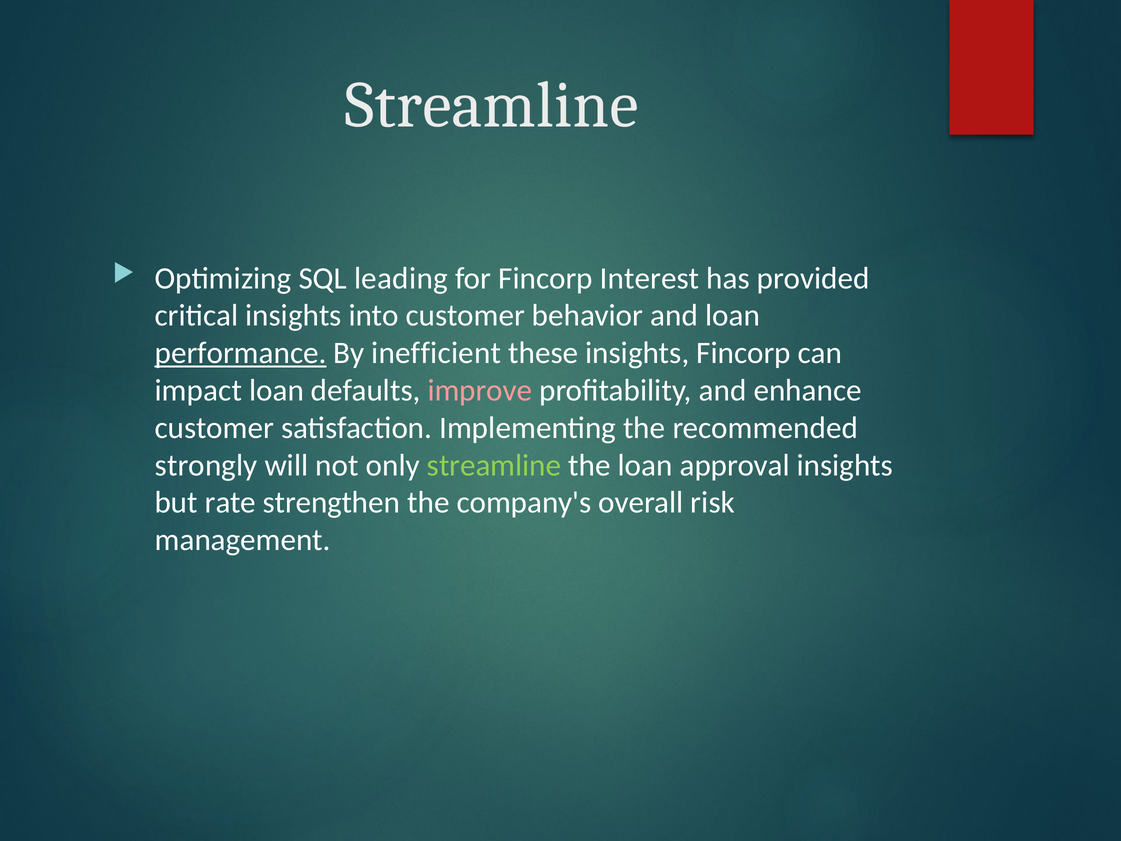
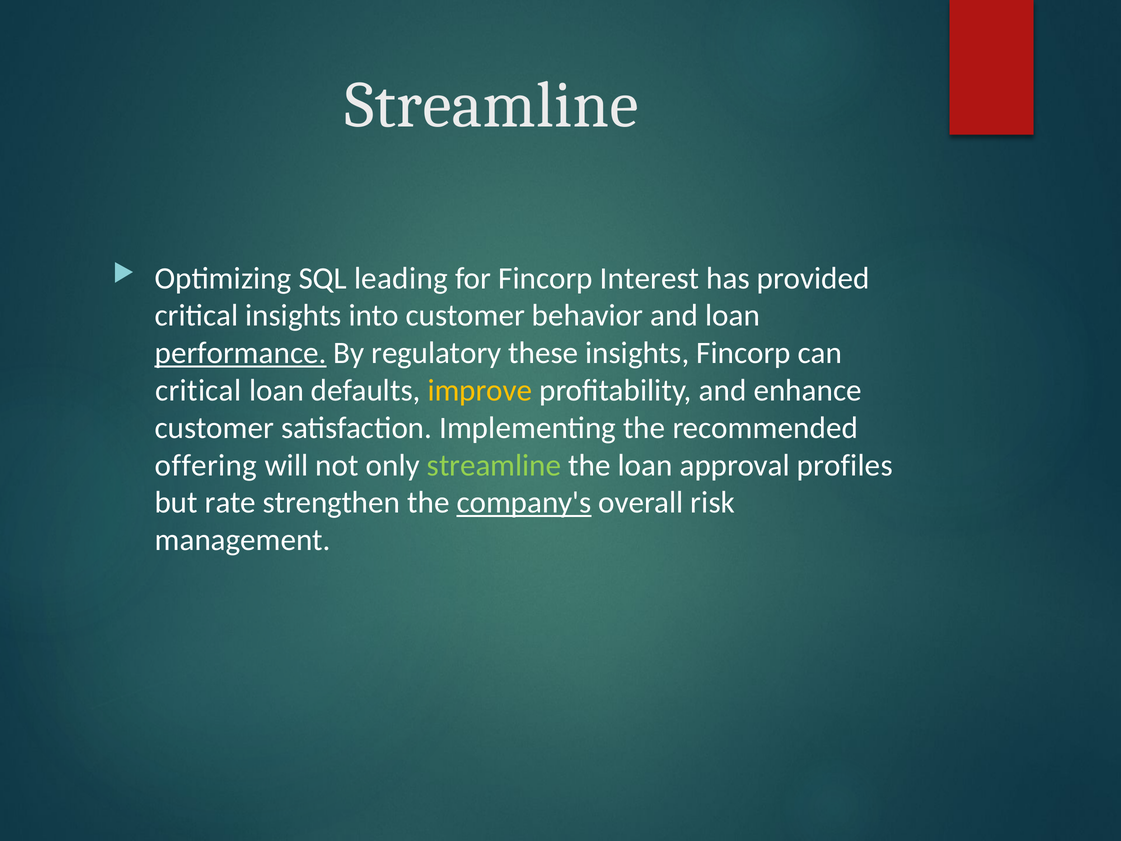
inefficient: inefficient -> regulatory
impact at (198, 390): impact -> critical
improve colour: pink -> yellow
strongly: strongly -> offering
approval insights: insights -> profiles
company's underline: none -> present
